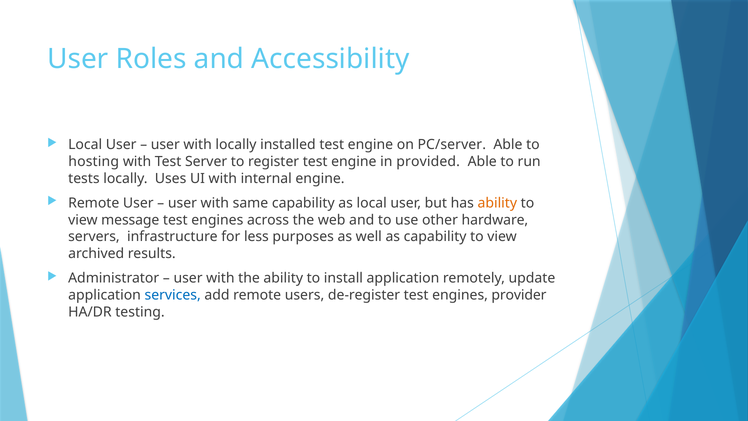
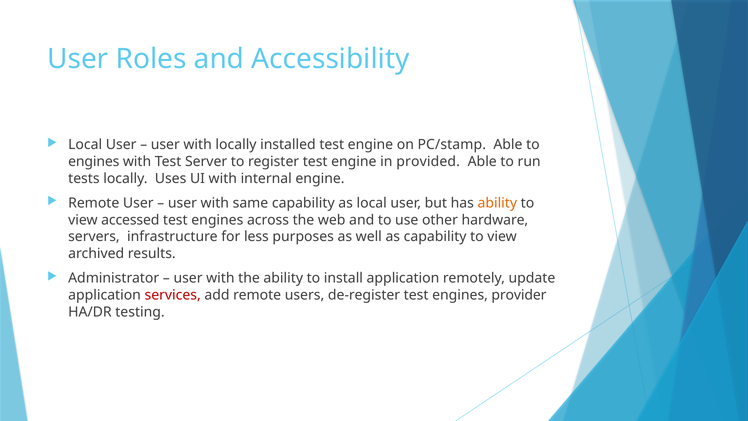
PC/server: PC/server -> PC/stamp
hosting at (94, 162): hosting -> engines
message: message -> accessed
services colour: blue -> red
